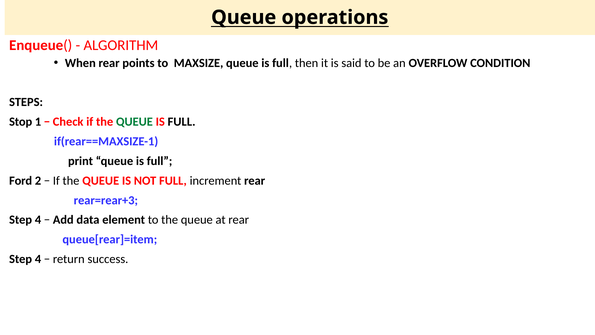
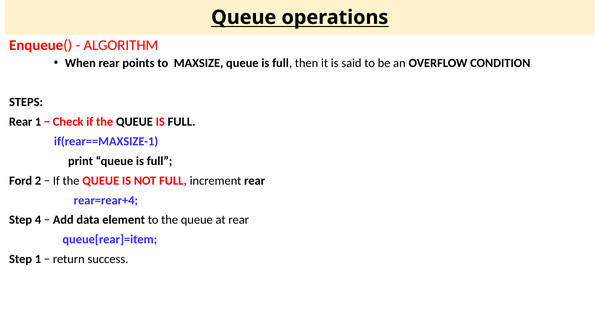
Stop at (21, 122): Stop -> Rear
QUEUE at (134, 122) colour: green -> black
rear=rear+3: rear=rear+3 -> rear=rear+4
4 at (38, 259): 4 -> 1
